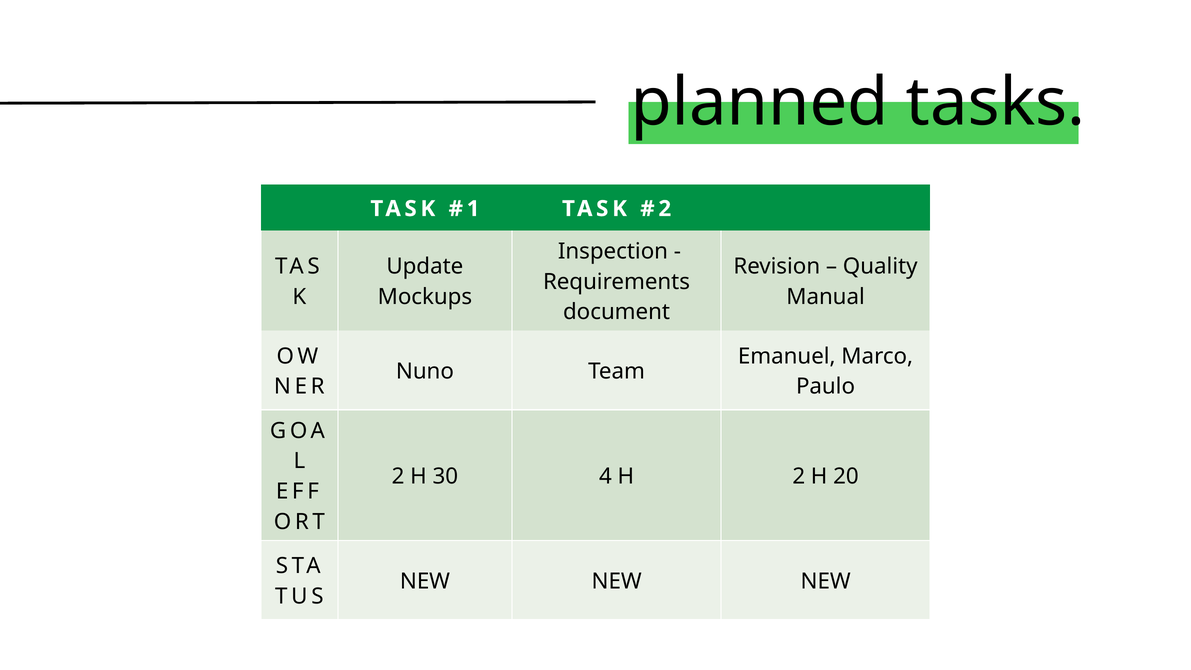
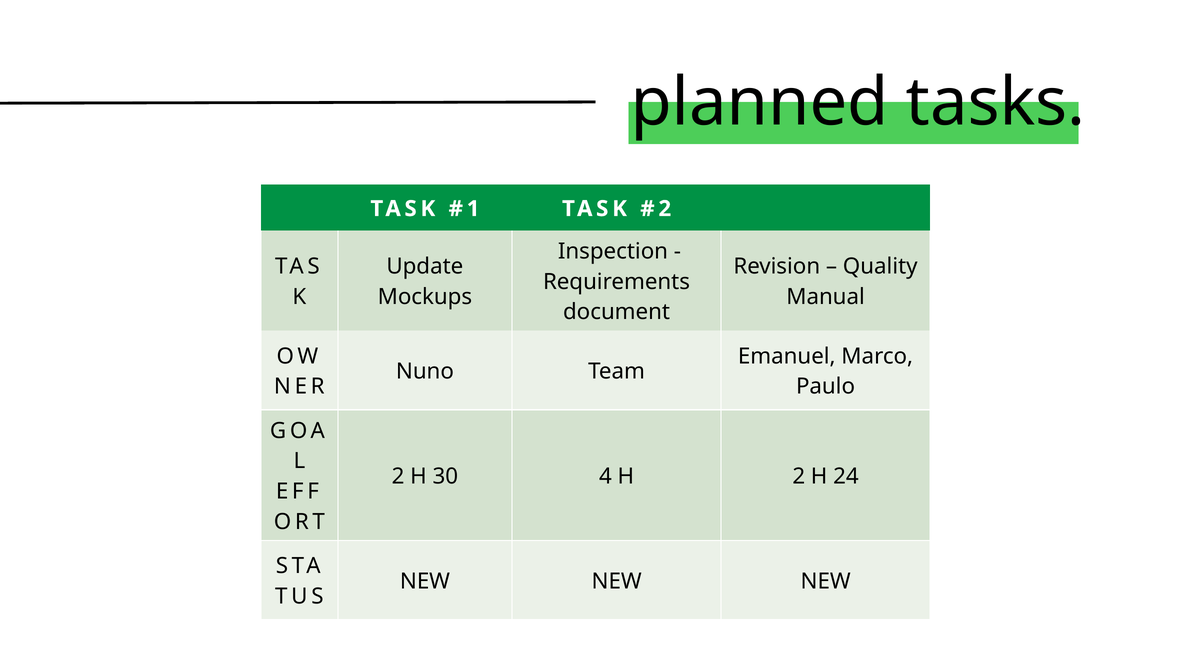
20: 20 -> 24
